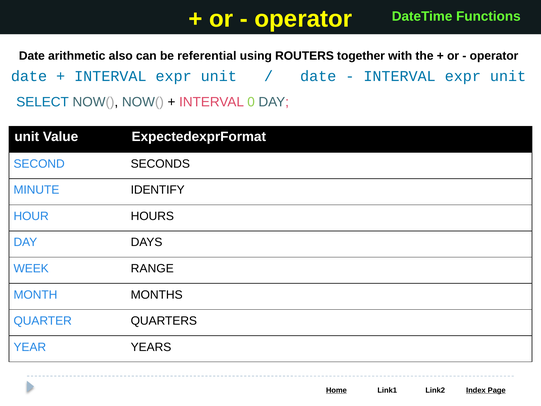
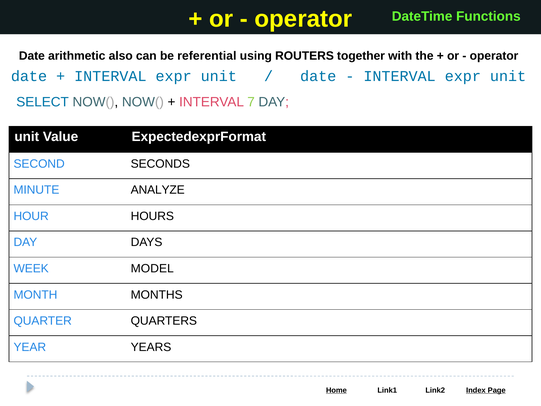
0: 0 -> 7
IDENTIFY: IDENTIFY -> ANALYZE
RANGE: RANGE -> MODEL
